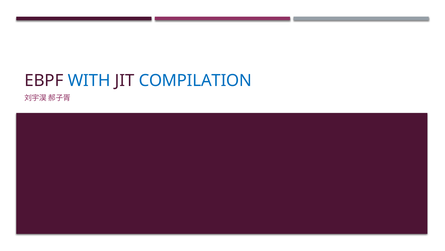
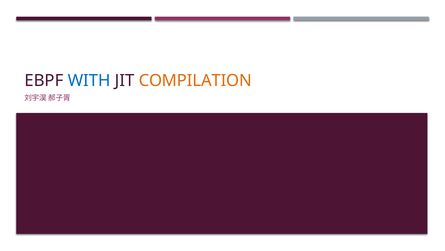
COMPILATION colour: blue -> orange
